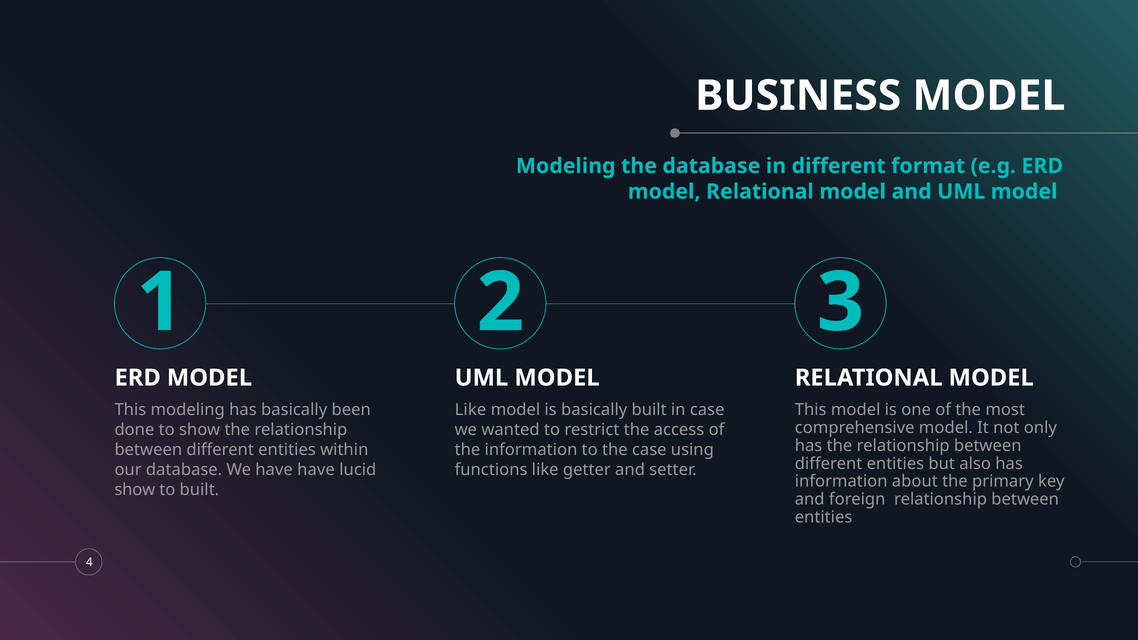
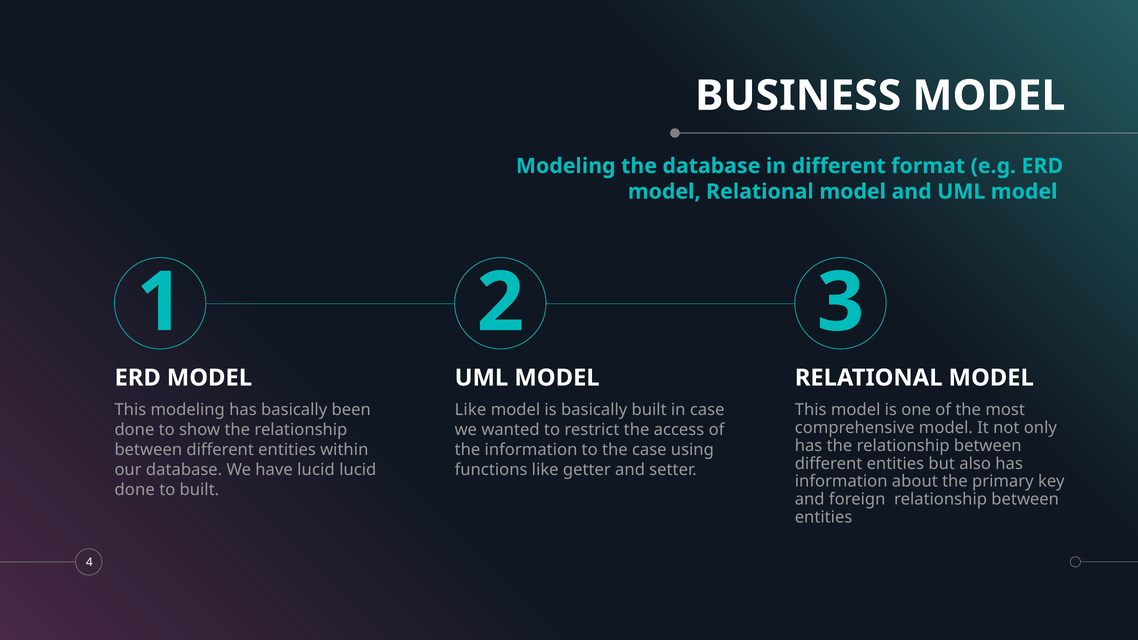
have have: have -> lucid
show at (135, 490): show -> done
